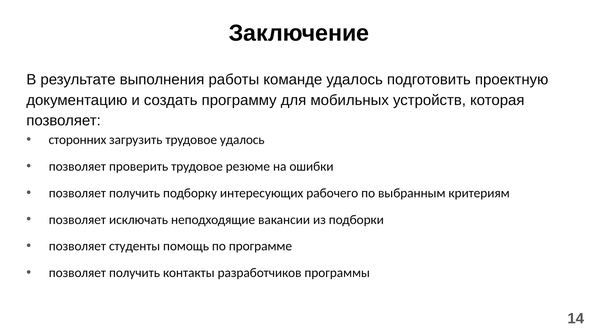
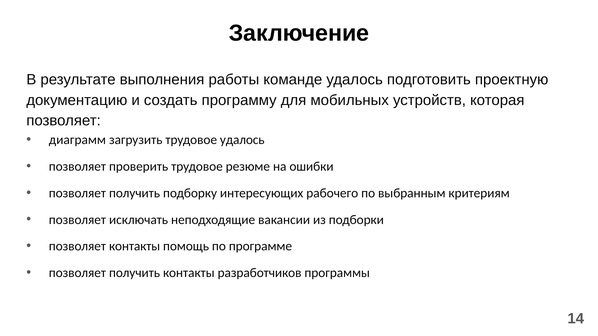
сторонних: сторонних -> диаграмм
позволяет студенты: студенты -> контакты
